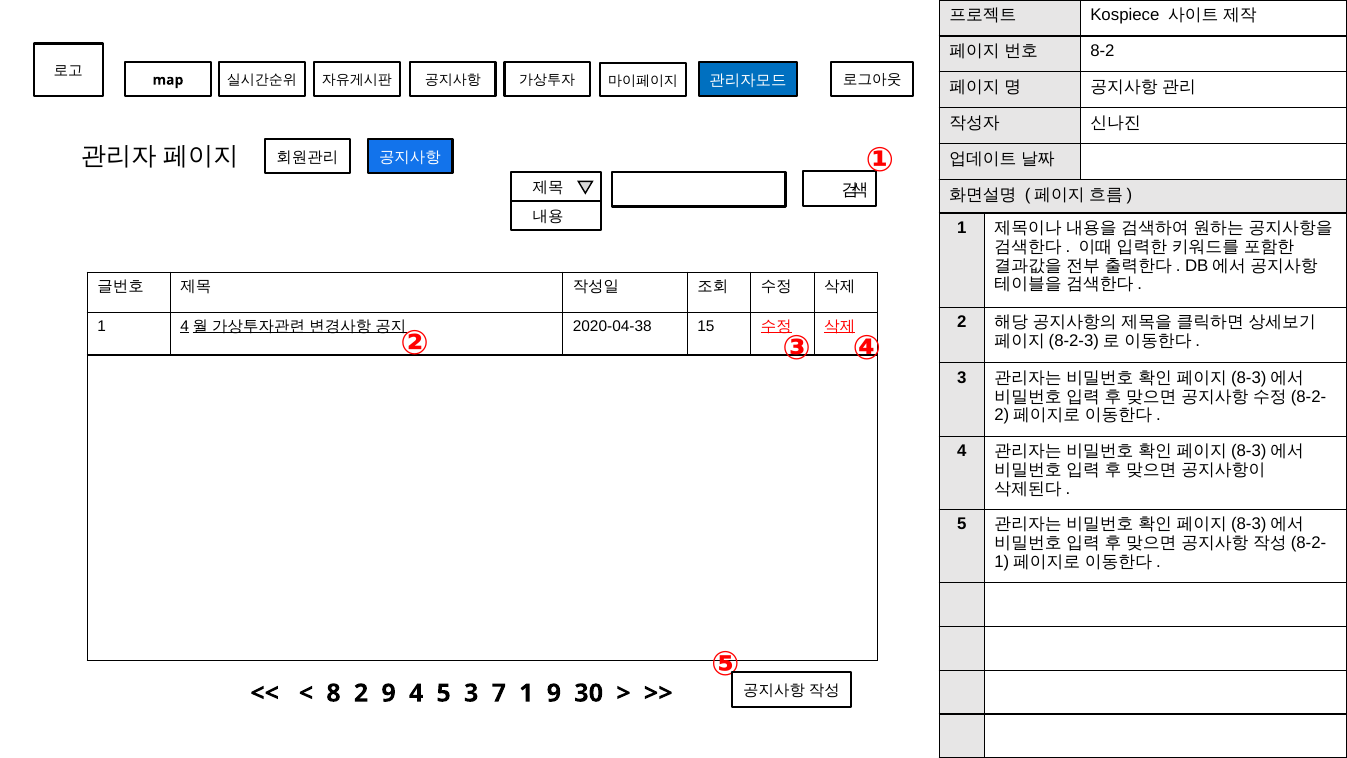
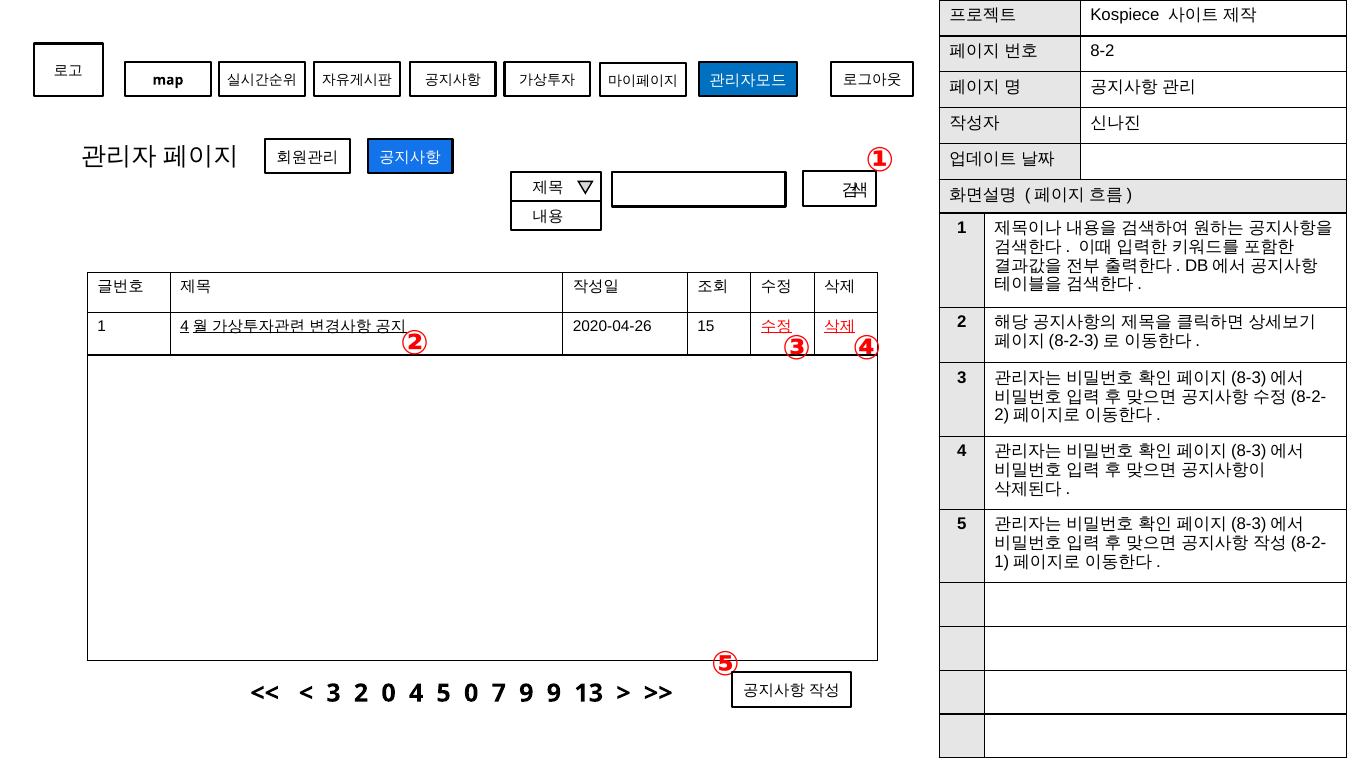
2020-04-38: 2020-04-38 -> 2020-04-26
8 at (334, 693): 8 -> 3
2 9: 9 -> 0
5 3: 3 -> 0
7 1: 1 -> 9
30: 30 -> 13
